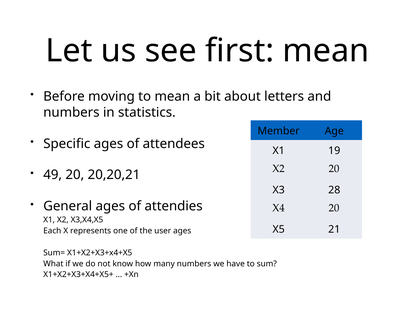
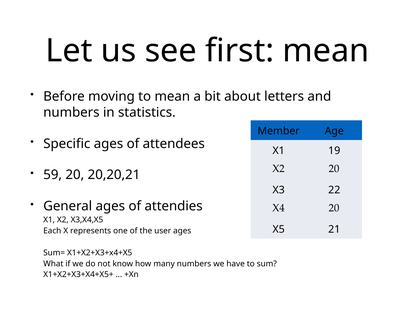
49: 49 -> 59
28: 28 -> 22
